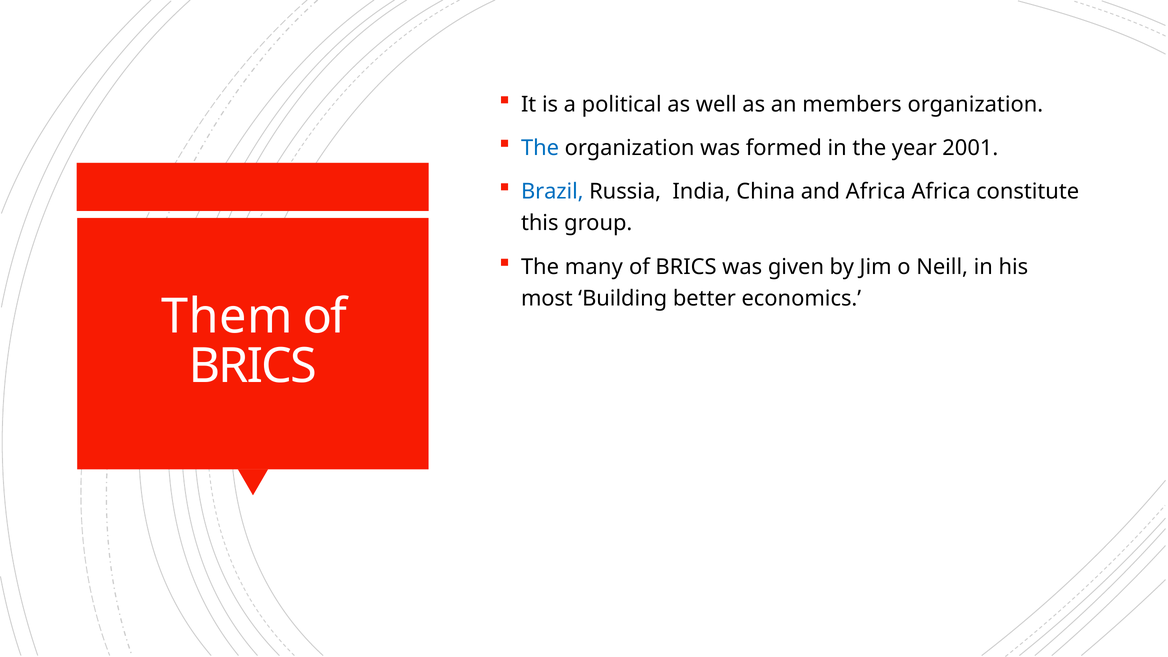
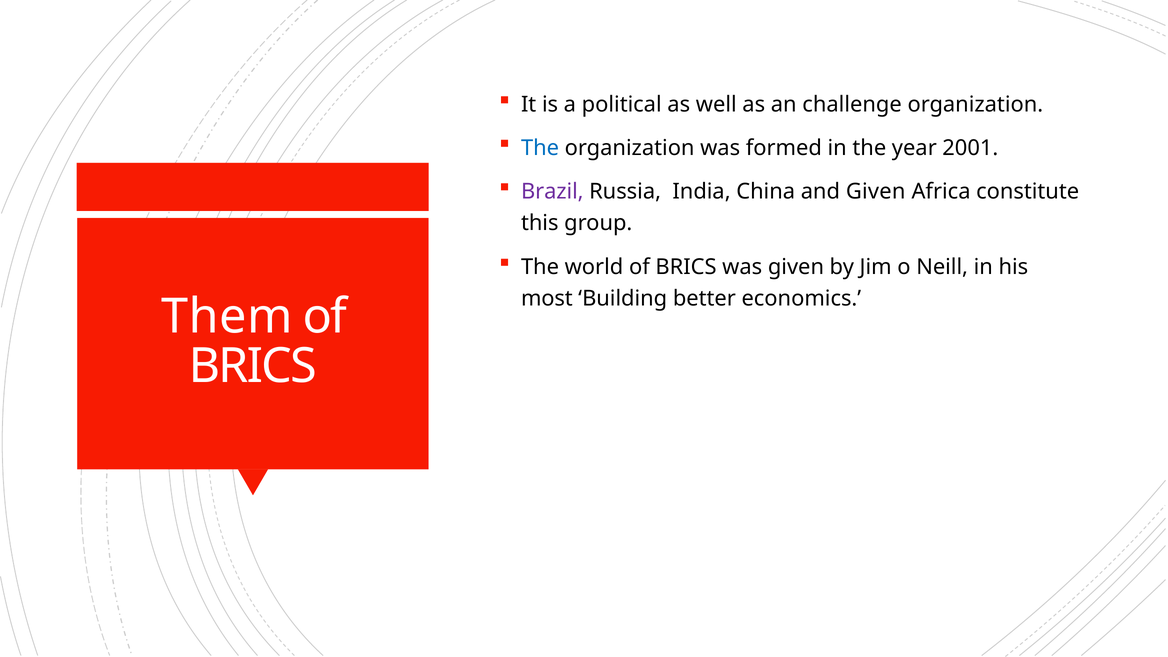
members: members -> challenge
Brazil colour: blue -> purple
and Africa: Africa -> Given
many: many -> world
